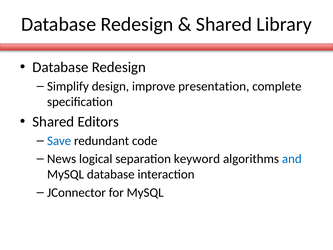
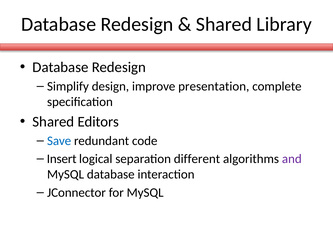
News: News -> Insert
keyword: keyword -> different
and colour: blue -> purple
